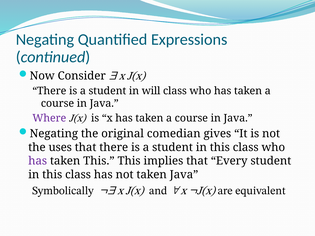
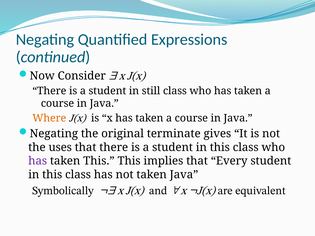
will: will -> still
Where colour: purple -> orange
comedian: comedian -> terminate
